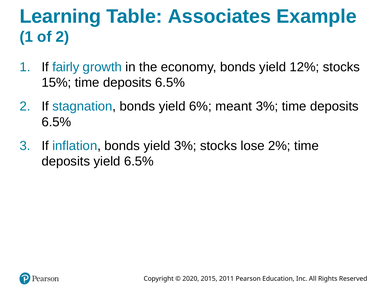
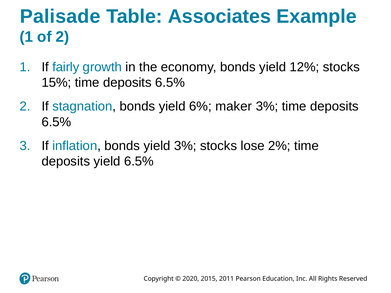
Learning: Learning -> Palisade
meant: meant -> maker
